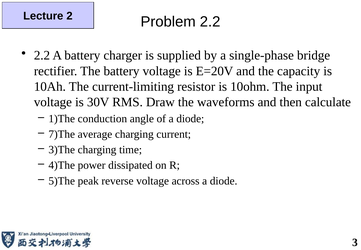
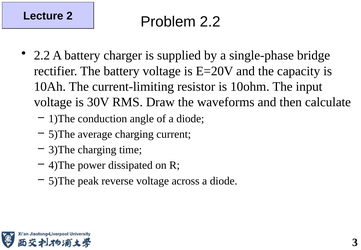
7)The at (62, 134): 7)The -> 5)The
